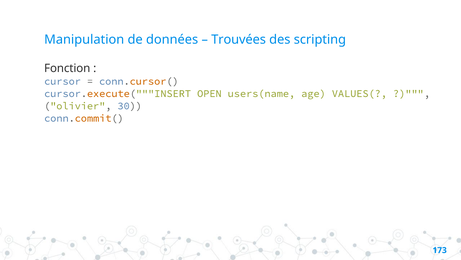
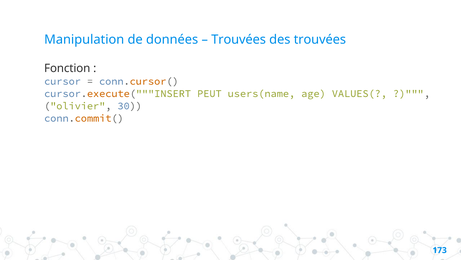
des scripting: scripting -> trouvées
OPEN: OPEN -> PEUT
